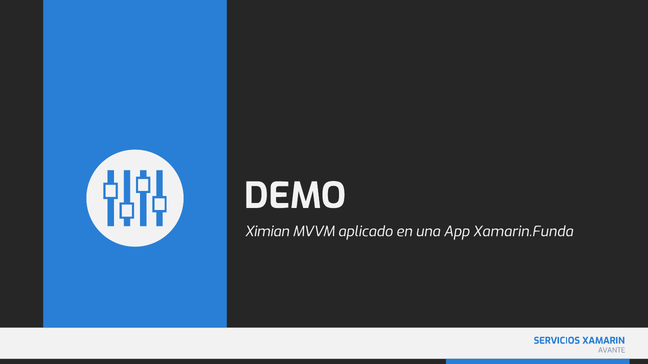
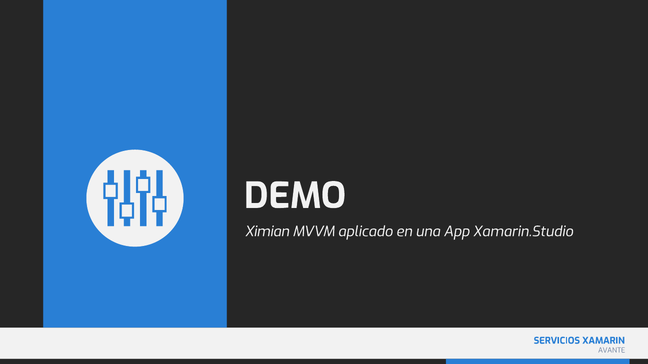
Xamarin.Funda: Xamarin.Funda -> Xamarin.Studio
